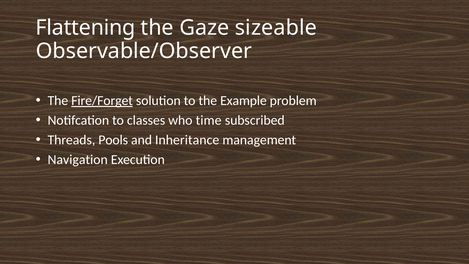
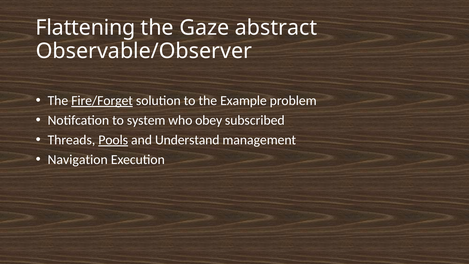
sizeable: sizeable -> abstract
classes: classes -> system
time: time -> obey
Pools underline: none -> present
Inheritance: Inheritance -> Understand
